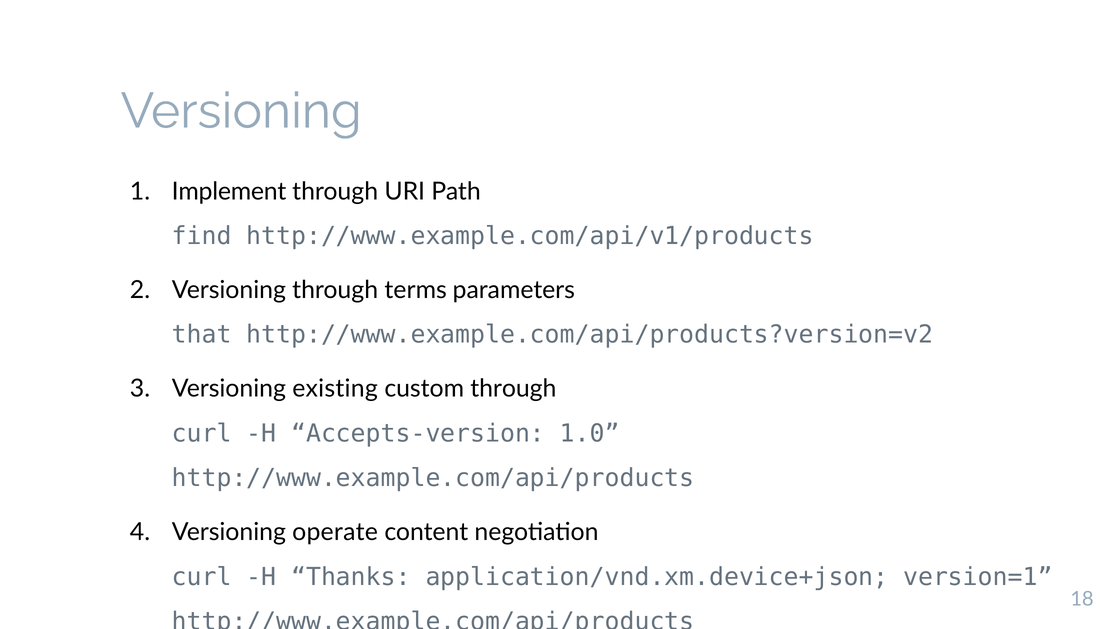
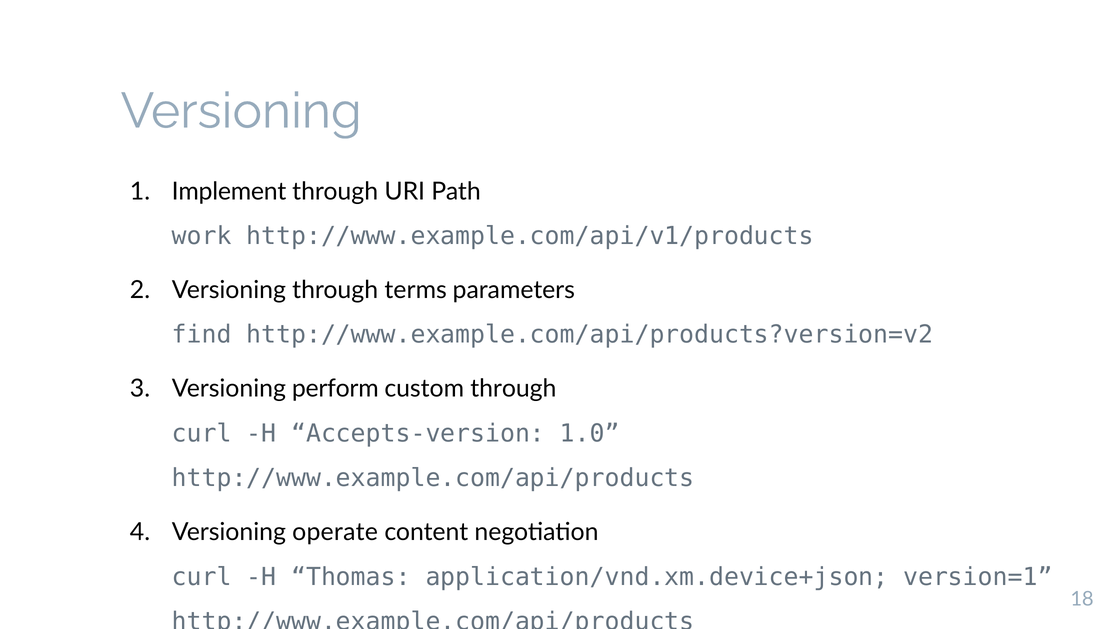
find: find -> work
that: that -> find
existing: existing -> perform
Thanks: Thanks -> Thomas
